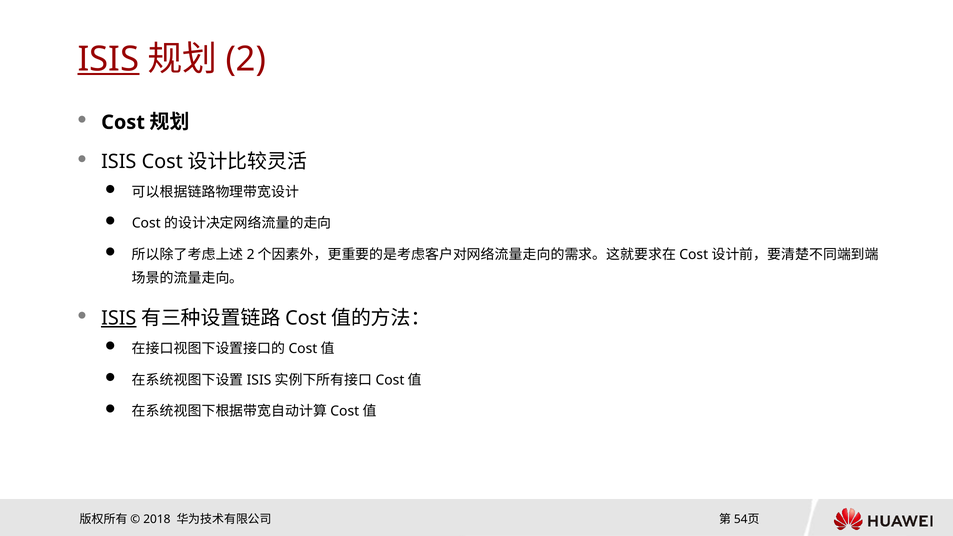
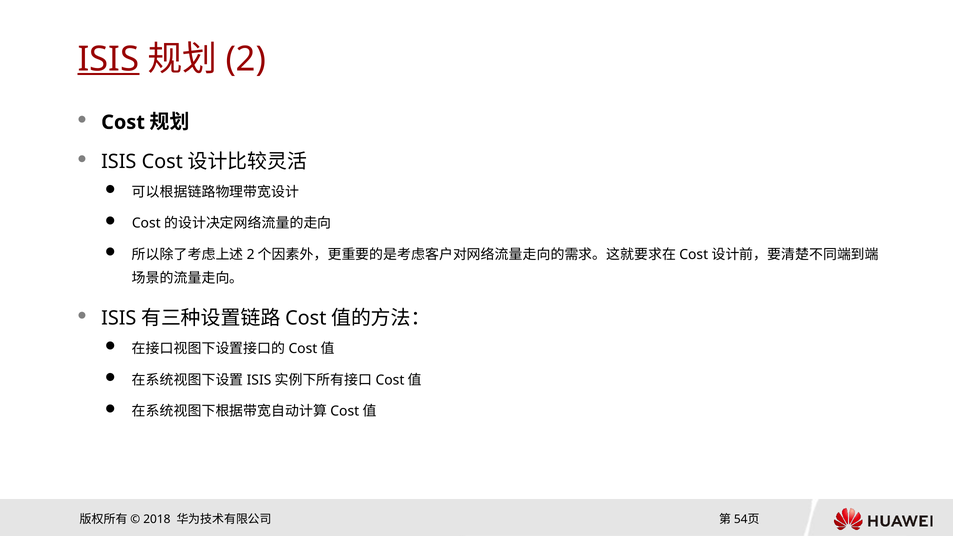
ISIS at (119, 318) underline: present -> none
